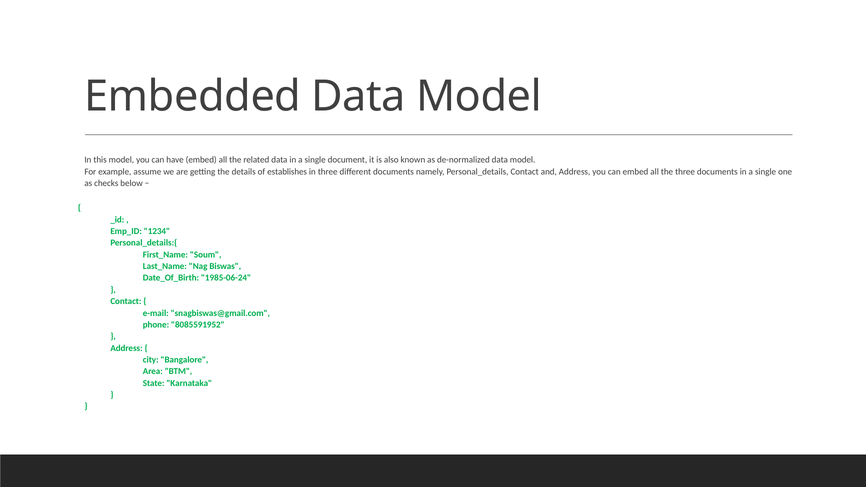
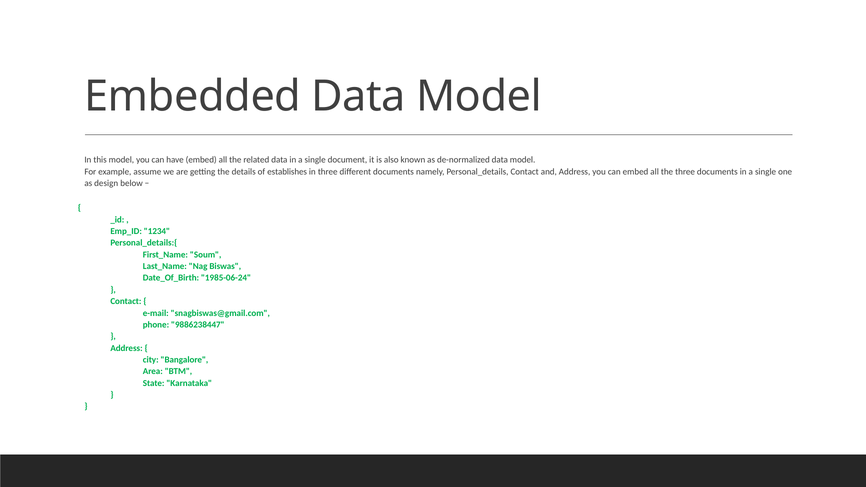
checks: checks -> design
8085591952: 8085591952 -> 9886238447
